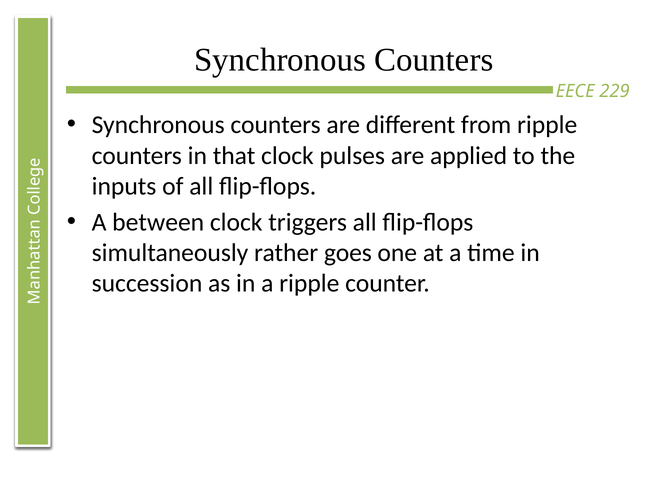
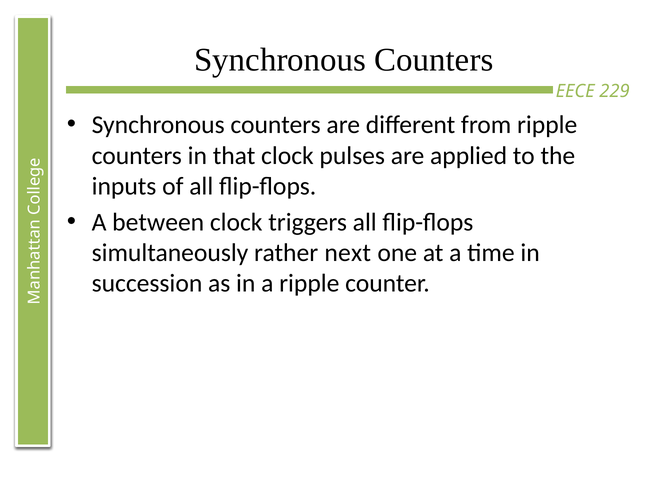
goes: goes -> next
